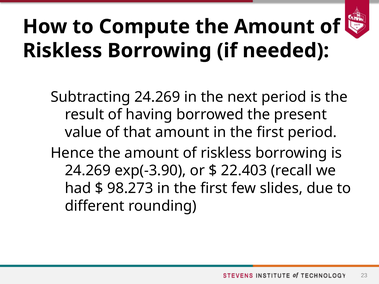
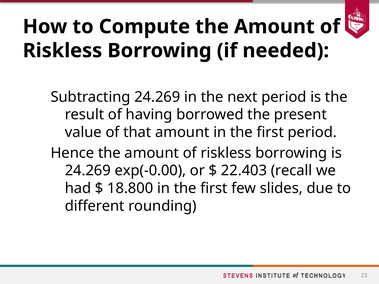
exp(-3.90: exp(-3.90 -> exp(-0.00
98.273: 98.273 -> 18.800
